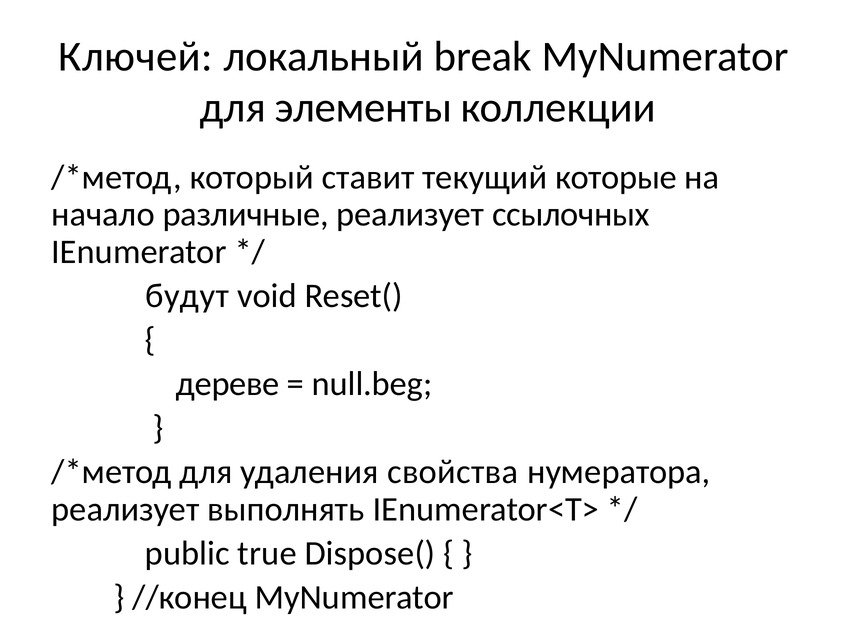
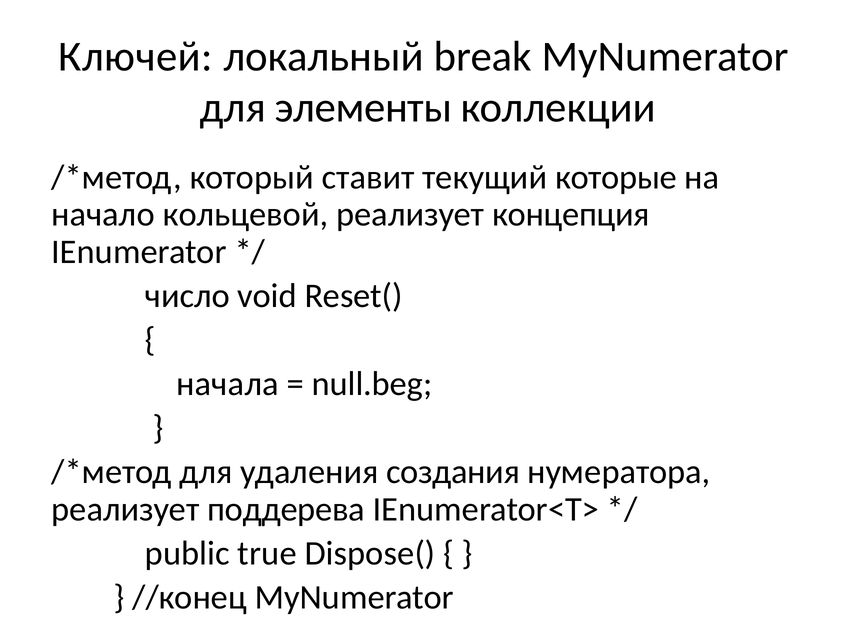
различные: различные -> кольцевой
ссылочных: ссылочных -> концепция
будут: будут -> число
дереве: дереве -> начала
свойства: свойства -> создания
выполнять: выполнять -> поддерева
